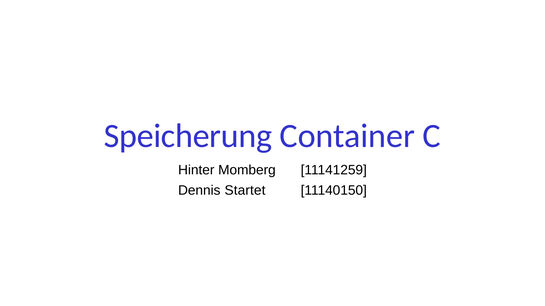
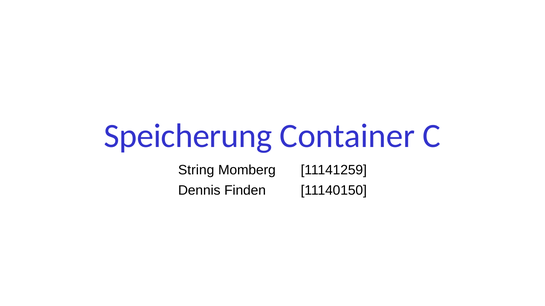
Hinter: Hinter -> String
Startet: Startet -> Finden
